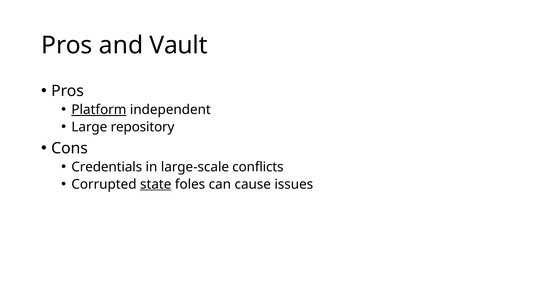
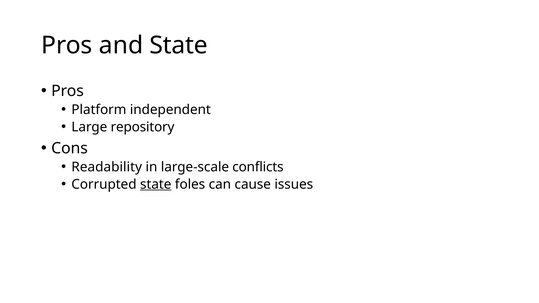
and Vault: Vault -> State
Platform underline: present -> none
Credentials: Credentials -> Readability
